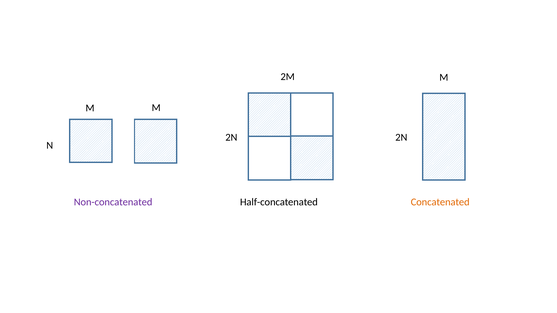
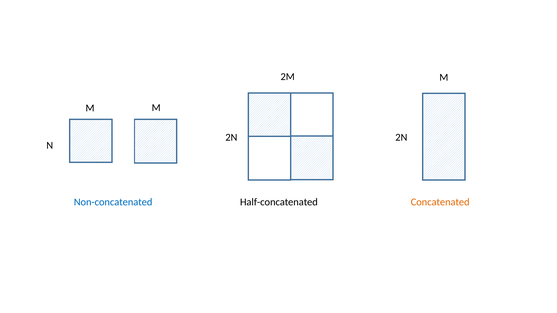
Non-concatenated colour: purple -> blue
